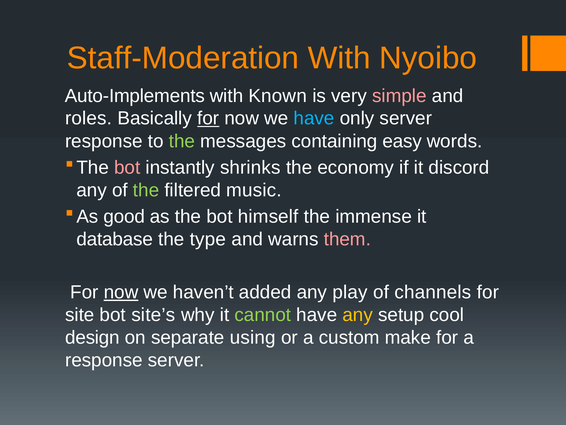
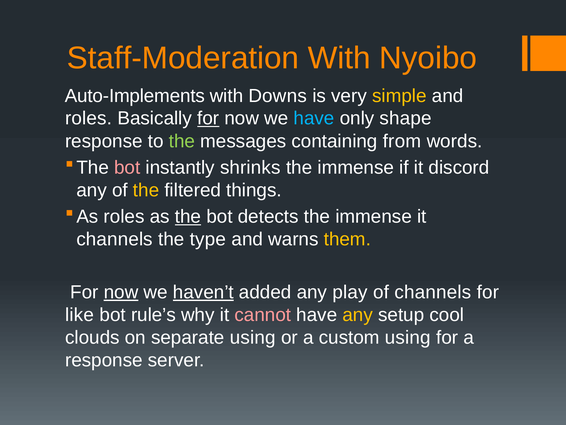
Known: Known -> Downs
simple colour: pink -> yellow
only server: server -> shape
easy: easy -> from
economy at (356, 167): economy -> immense
the at (146, 190) colour: light green -> yellow
music: music -> things
good at (124, 216): good -> roles
the at (188, 216) underline: none -> present
himself: himself -> detects
database at (115, 239): database -> channels
them colour: pink -> yellow
haven’t underline: none -> present
site: site -> like
site’s: site’s -> rule’s
cannot colour: light green -> pink
design: design -> clouds
custom make: make -> using
